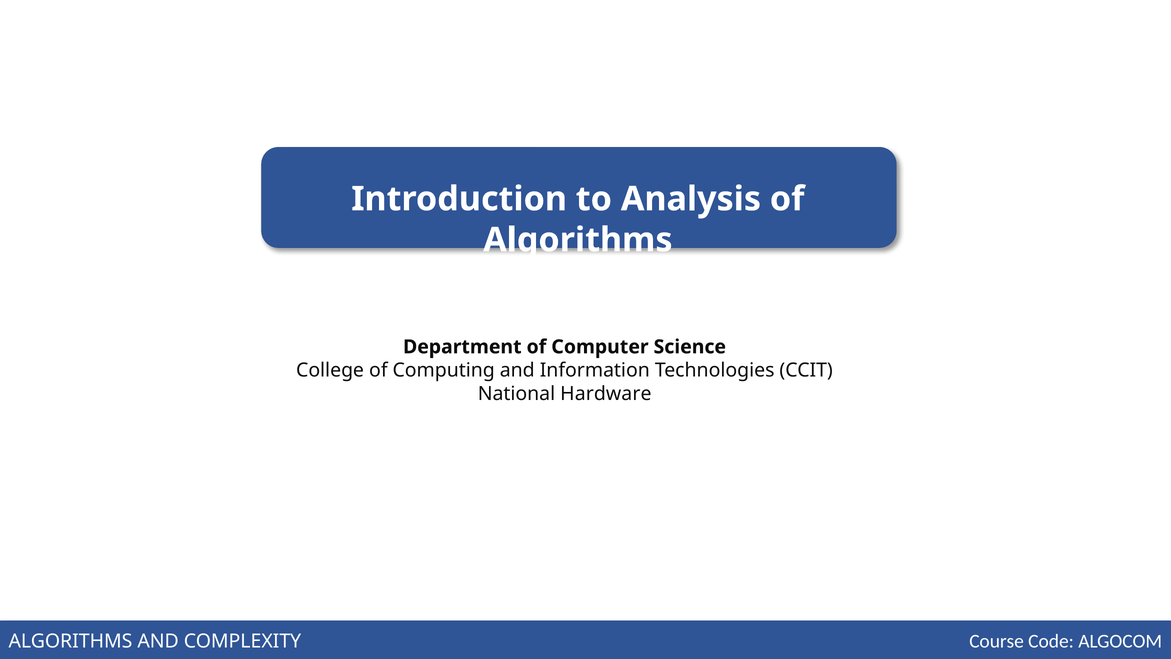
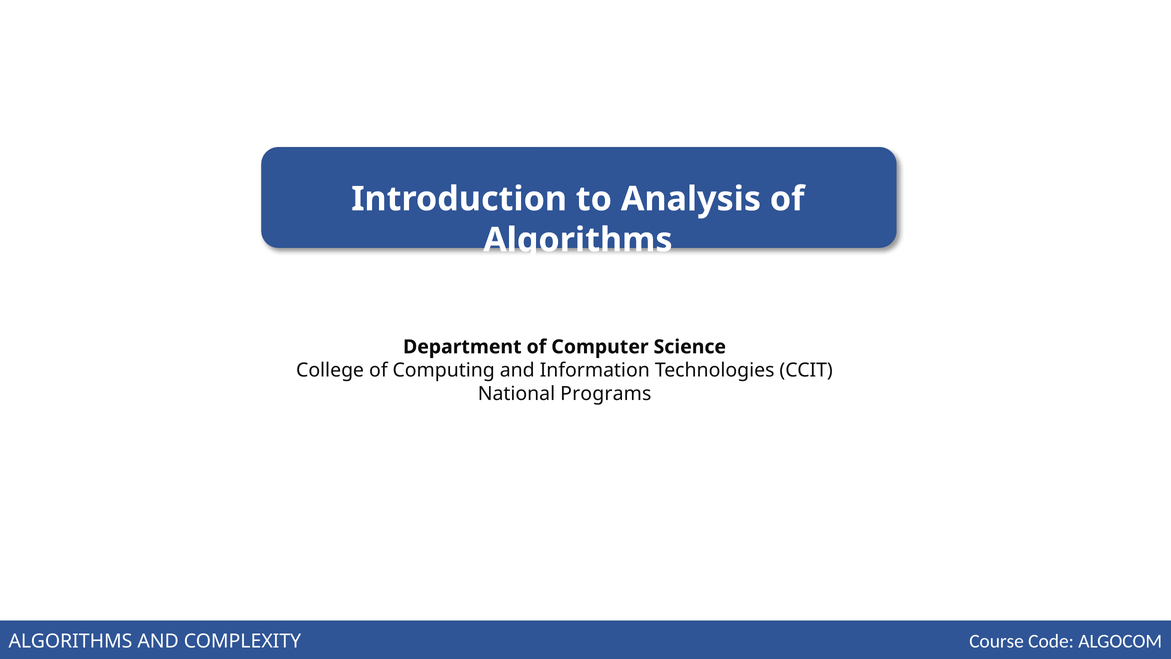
Hardware: Hardware -> Programs
